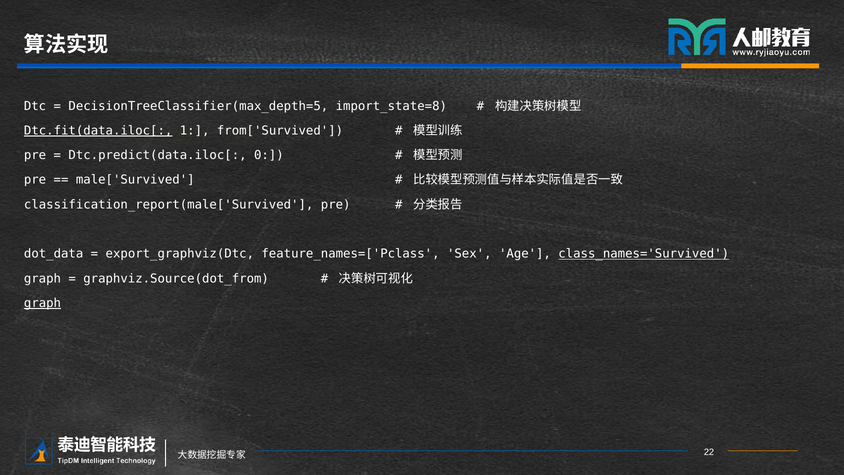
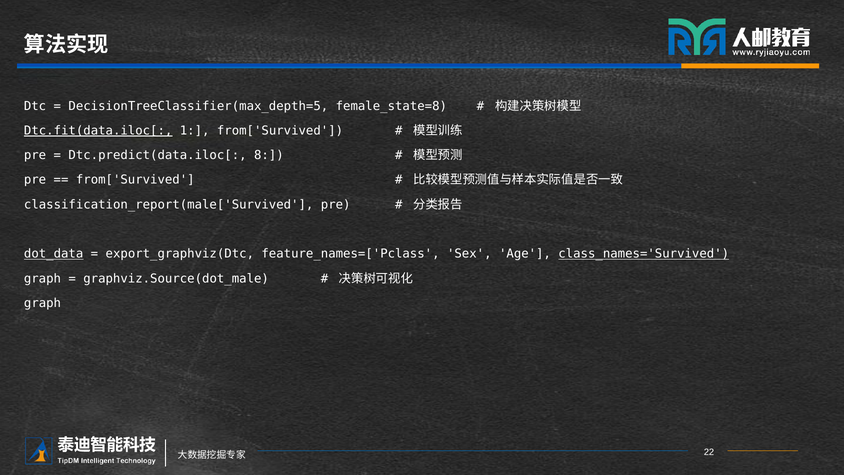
import_state=8: import_state=8 -> female_state=8
0: 0 -> 8
male['Survived at (135, 180): male['Survived -> from['Survived
dot_data underline: none -> present
graphviz.Source(dot_from: graphviz.Source(dot_from -> graphviz.Source(dot_male
graph at (42, 303) underline: present -> none
